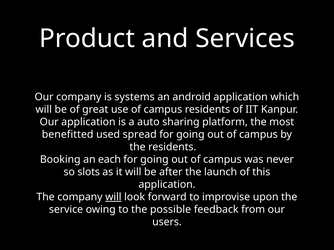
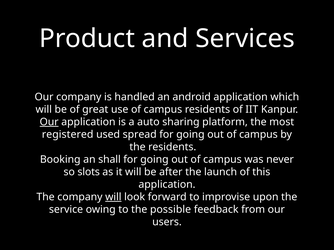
systems: systems -> handled
Our at (49, 122) underline: none -> present
benefitted: benefitted -> registered
each: each -> shall
